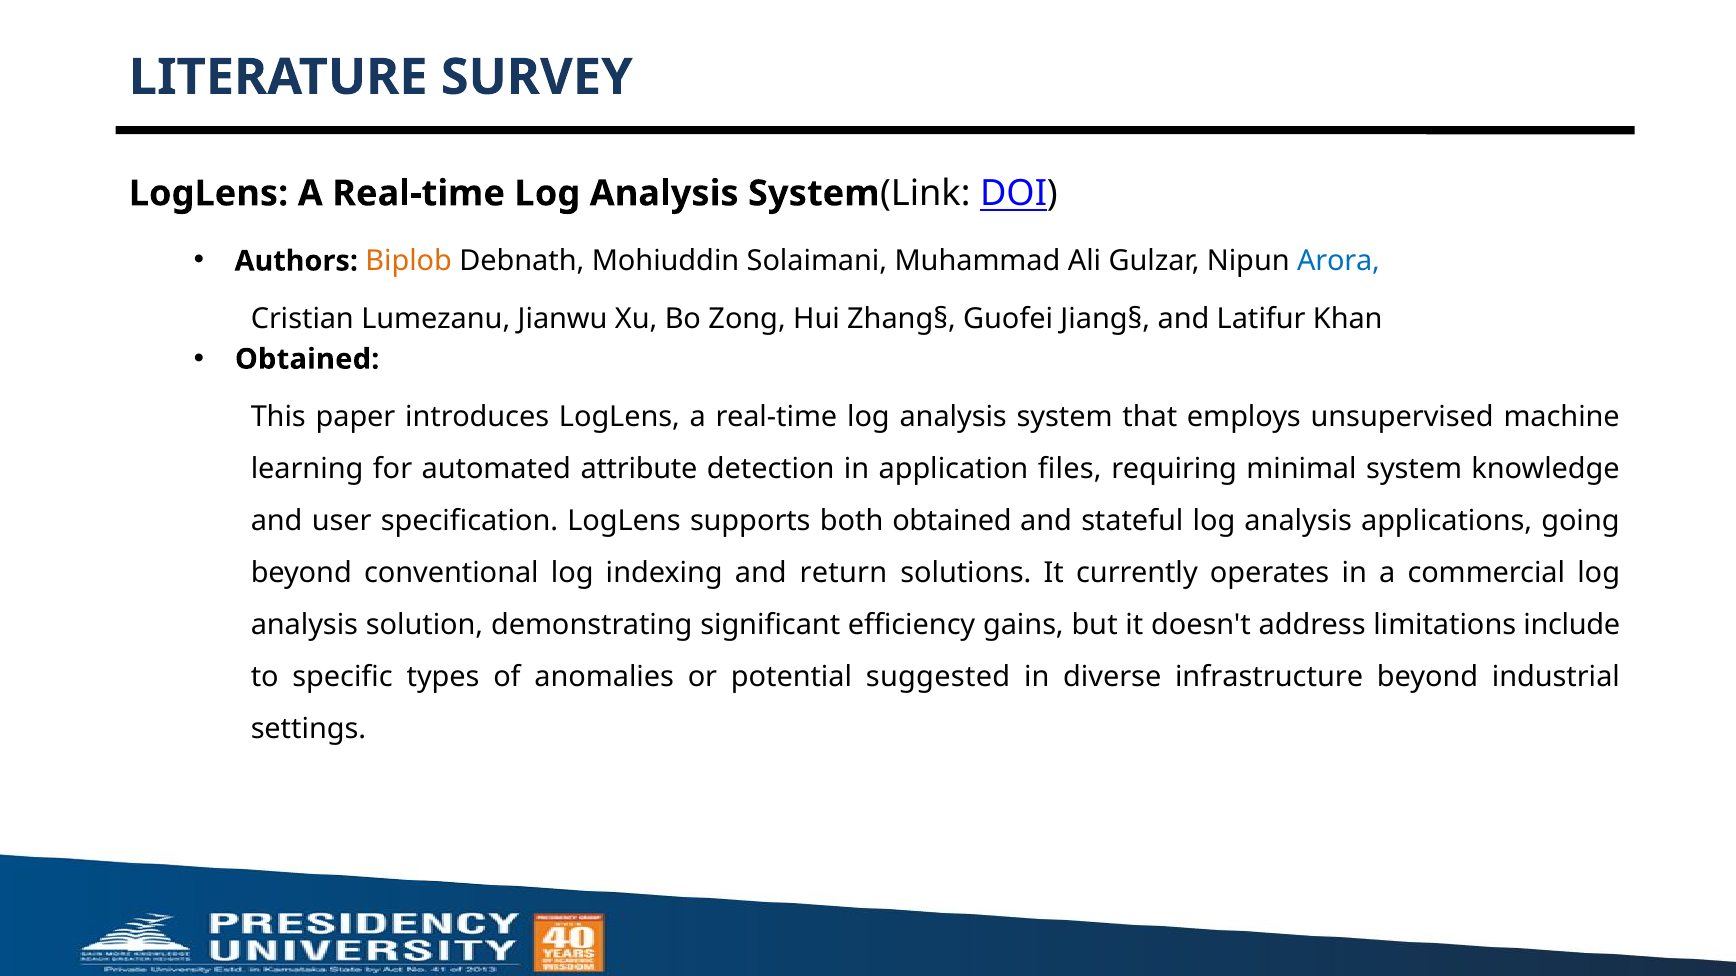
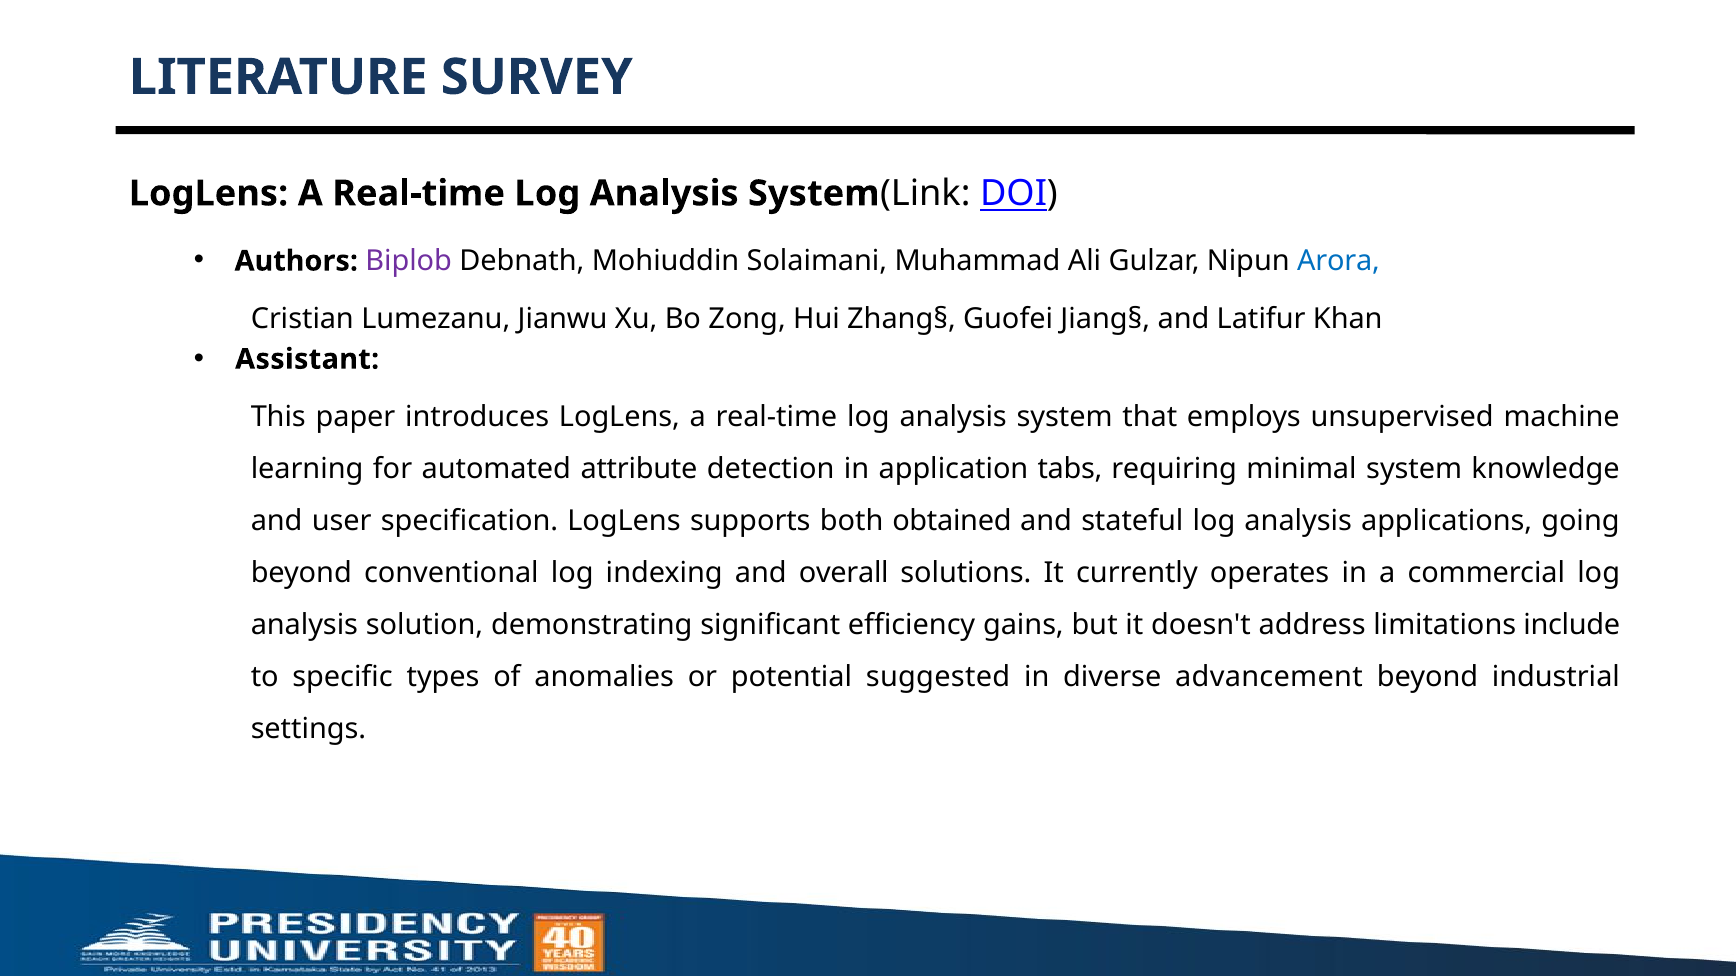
Biplob colour: orange -> purple
Obtained at (307, 359): Obtained -> Assistant
files: files -> tabs
return: return -> overall
infrastructure: infrastructure -> advancement
